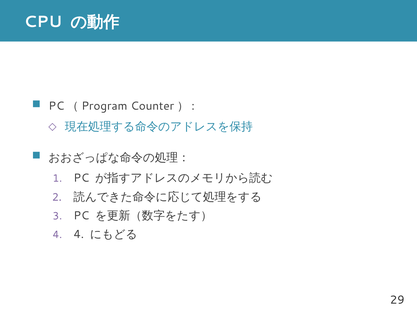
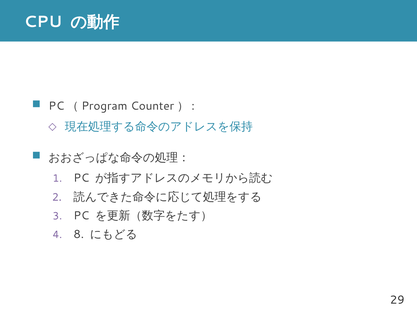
4 at (79, 234): 4 -> 8
